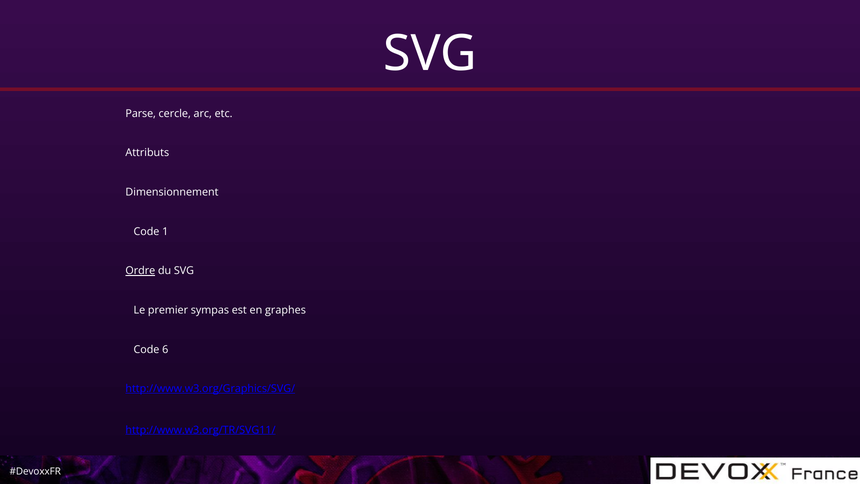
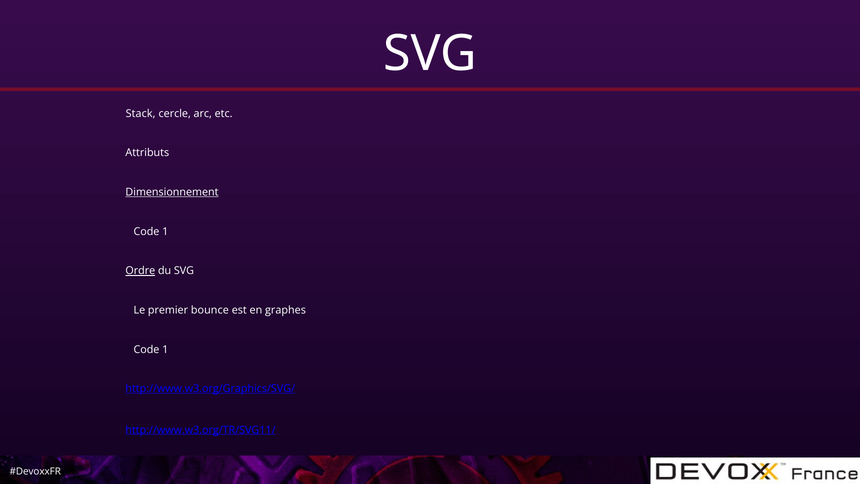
Parse: Parse -> Stack
Dimensionnement underline: none -> present
sympas: sympas -> bounce
6 at (165, 349): 6 -> 1
